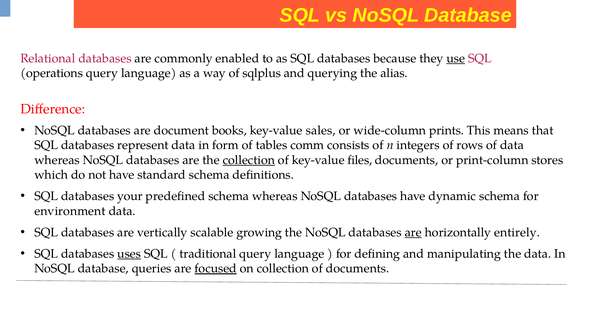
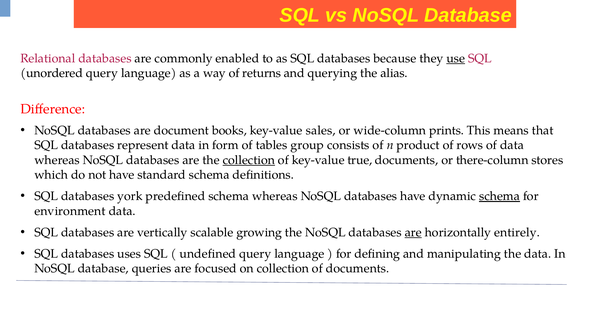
operations: operations -> unordered
sqlplus: sqlplus -> returns
comm: comm -> group
integers: integers -> product
files: files -> true
print-column: print-column -> there-column
your: your -> york
schema at (500, 196) underline: none -> present
uses underline: present -> none
traditional: traditional -> undefined
focused underline: present -> none
